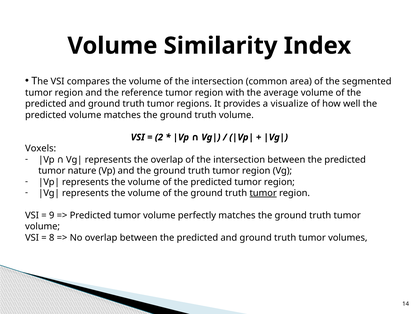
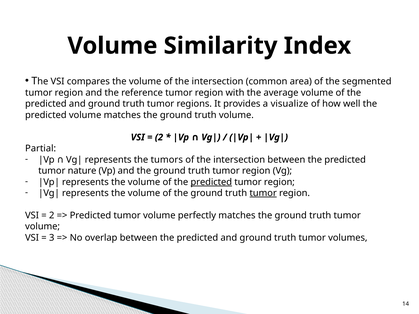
Voxels: Voxels -> Partial
the overlap: overlap -> tumors
predicted at (211, 182) underline: none -> present
9 at (52, 216): 9 -> 2
8: 8 -> 3
